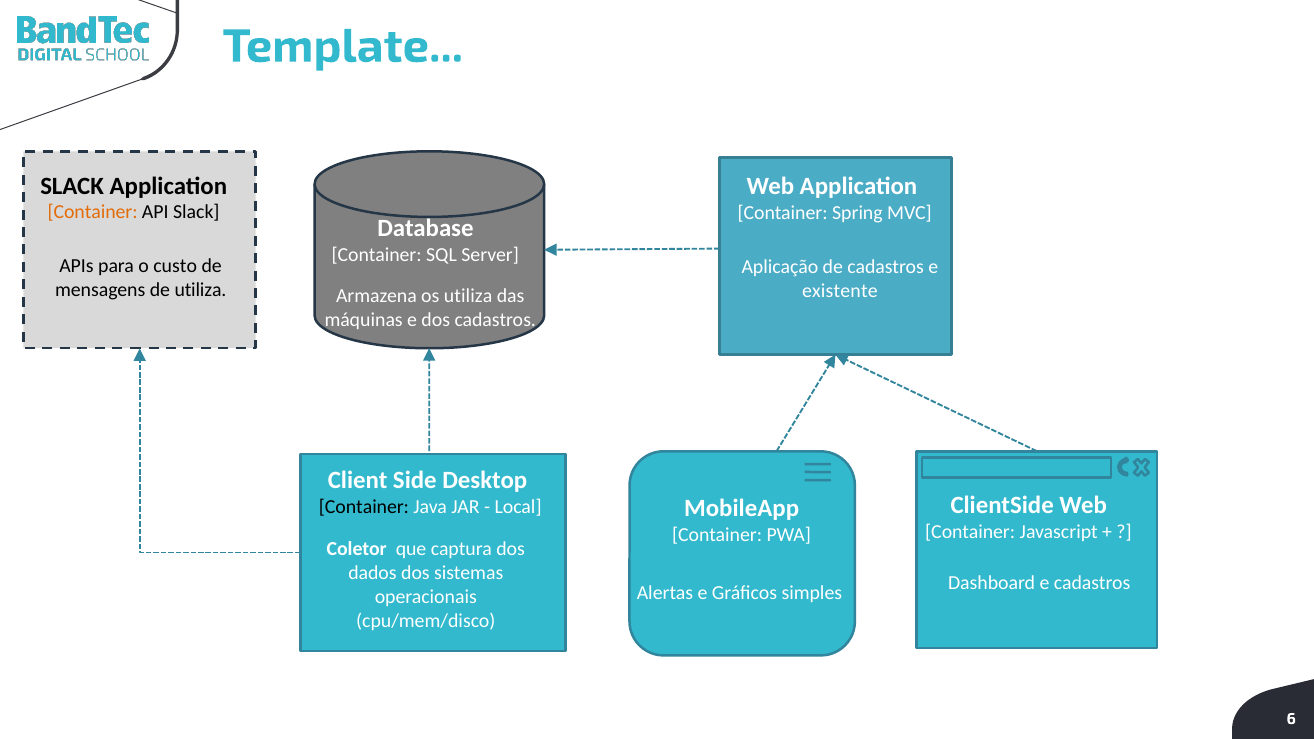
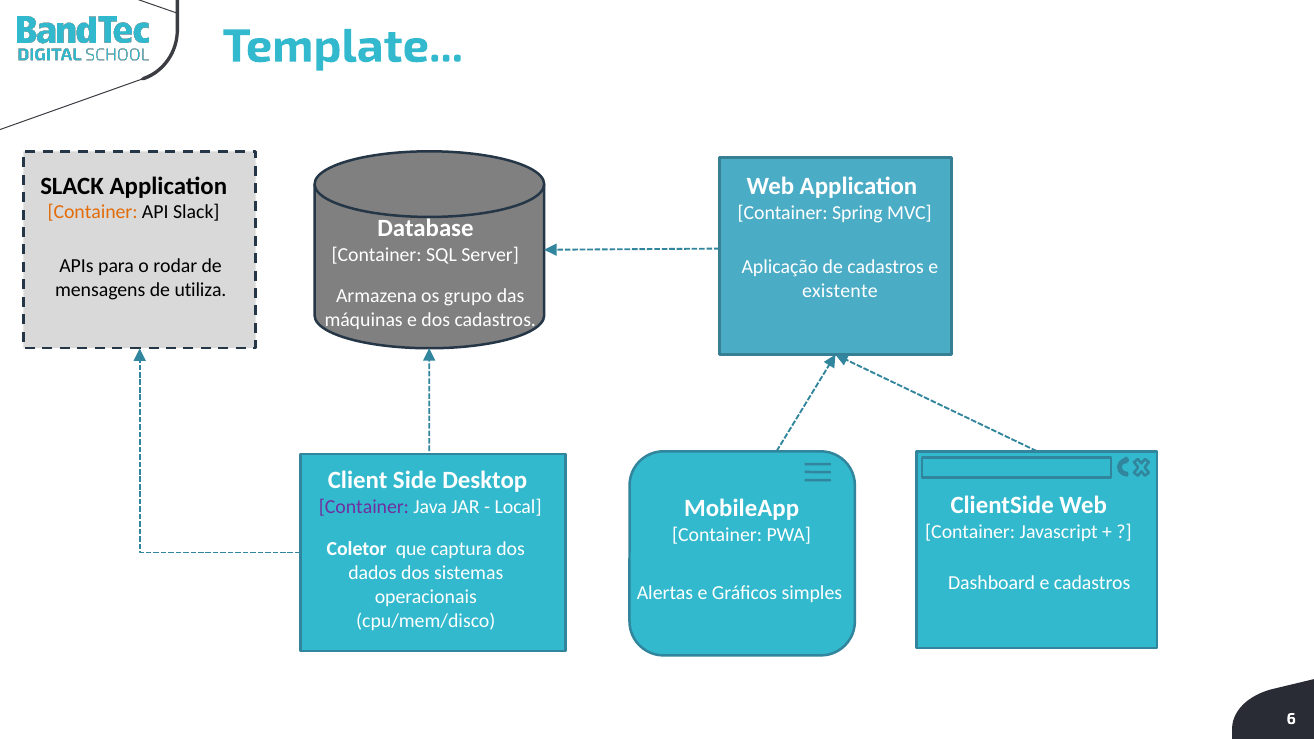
custo: custo -> rodar
os utiliza: utiliza -> grupo
Container at (364, 507) colour: black -> purple
